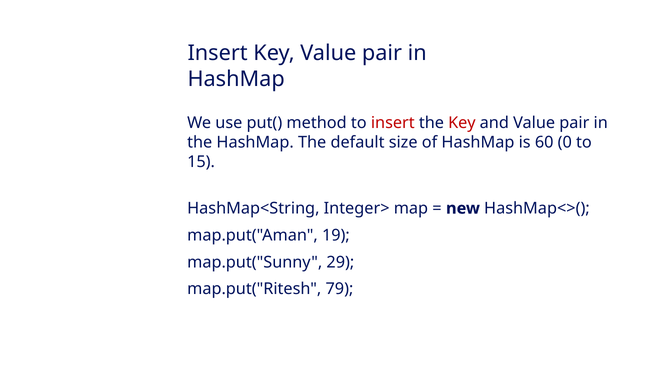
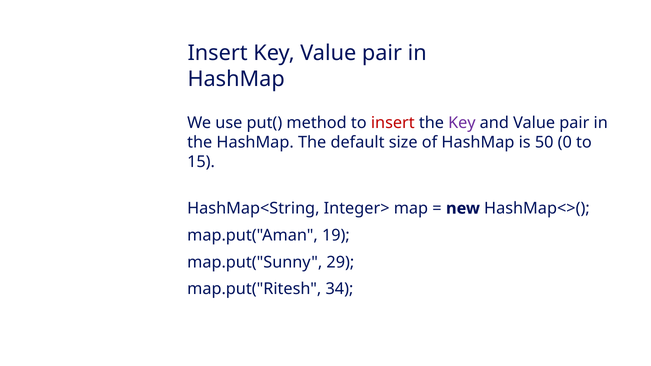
Key at (462, 123) colour: red -> purple
60: 60 -> 50
79: 79 -> 34
